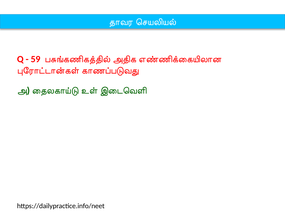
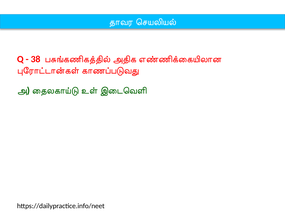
59: 59 -> 38
